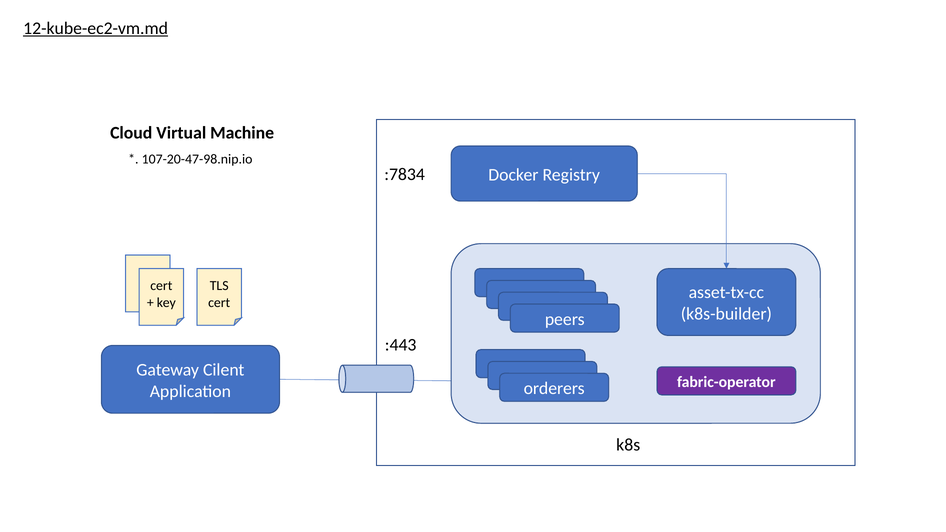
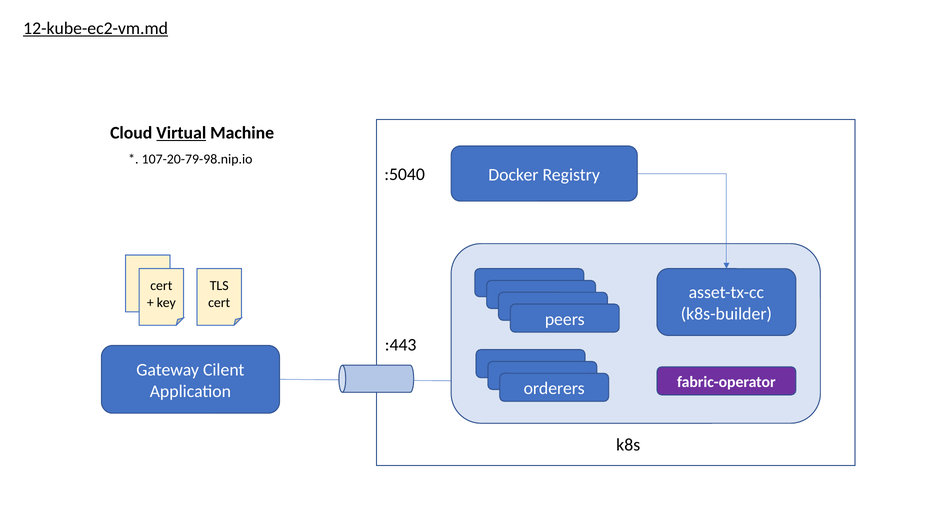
Virtual underline: none -> present
107-20-47-98.nip.io: 107-20-47-98.nip.io -> 107-20-79-98.nip.io
:7834: :7834 -> :5040
